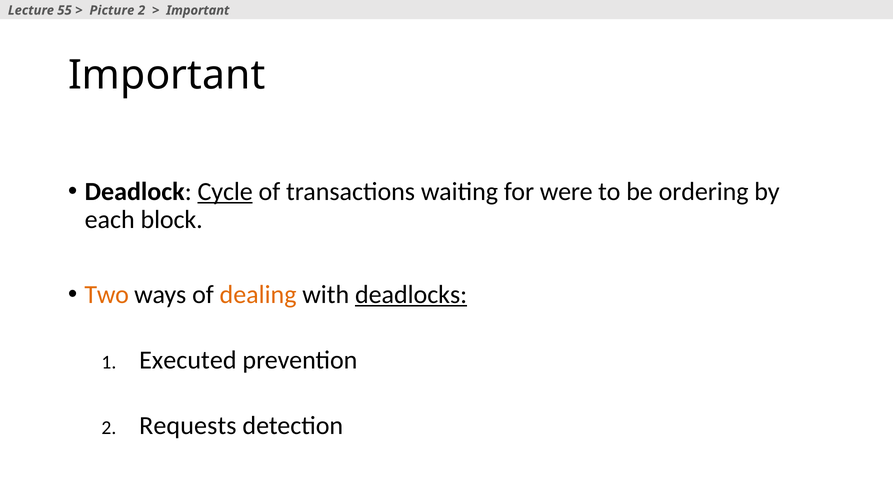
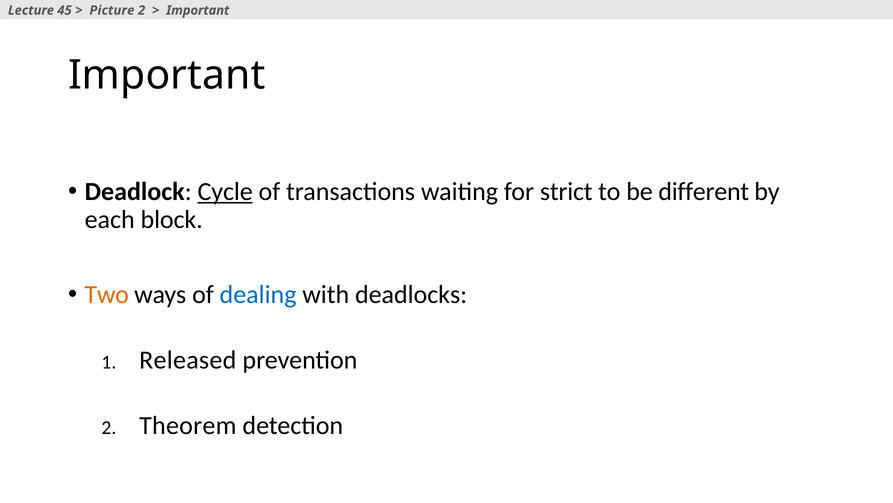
55: 55 -> 45
were: were -> strict
ordering: ordering -> different
dealing colour: orange -> blue
deadlocks underline: present -> none
Executed: Executed -> Released
Requests: Requests -> Theorem
